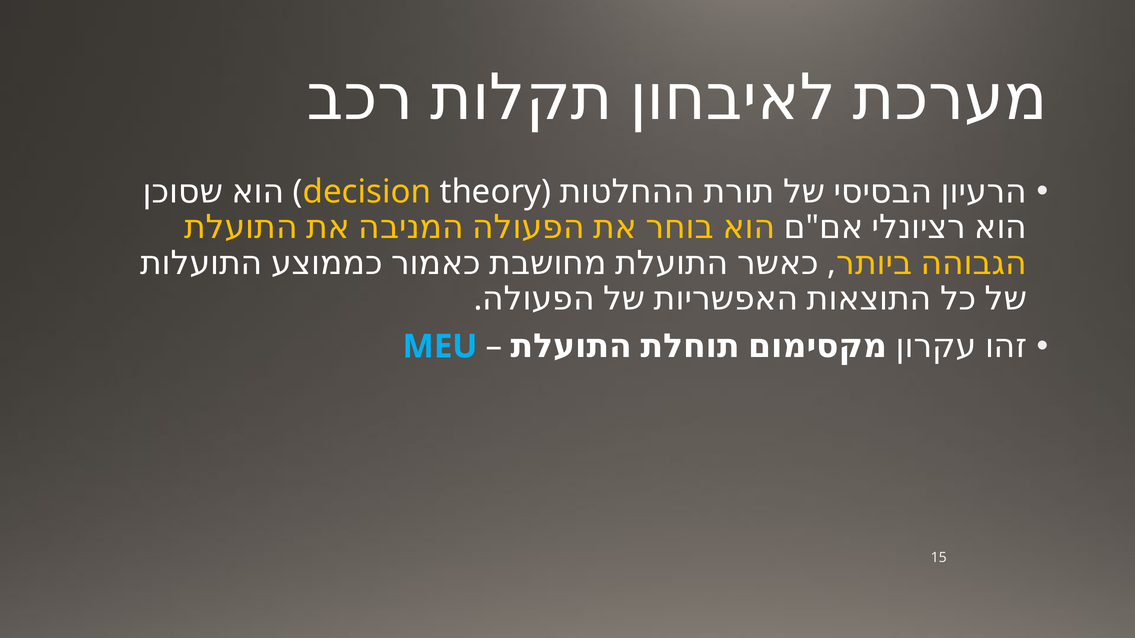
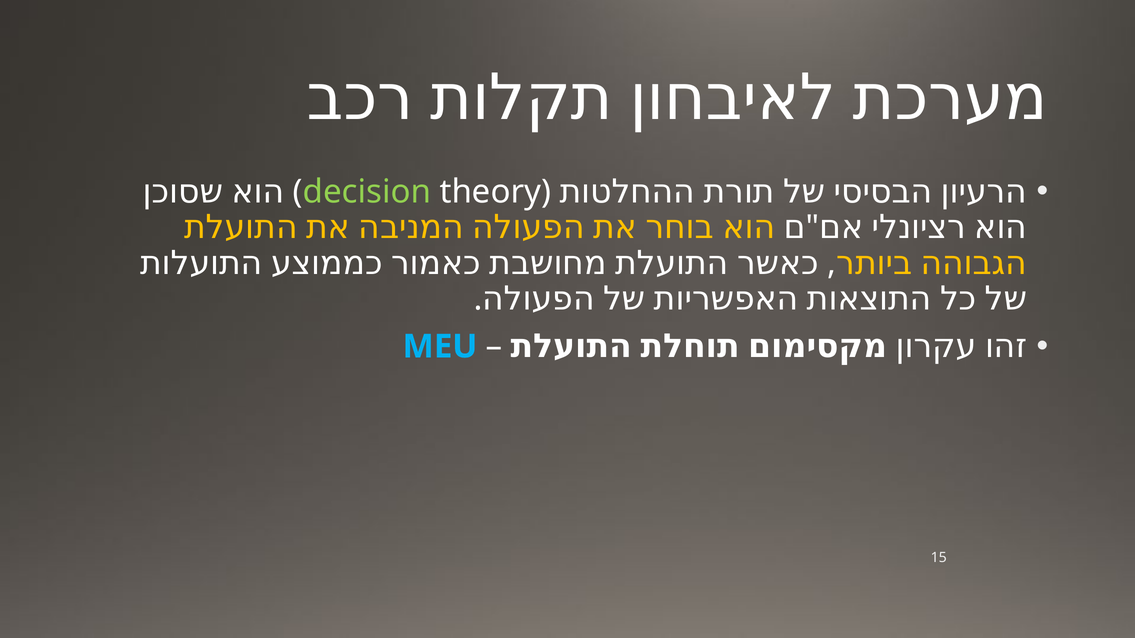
decision colour: yellow -> light green
